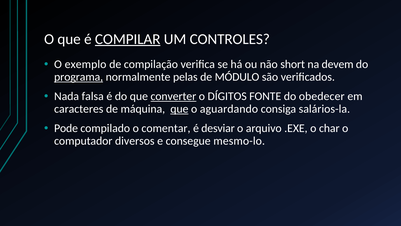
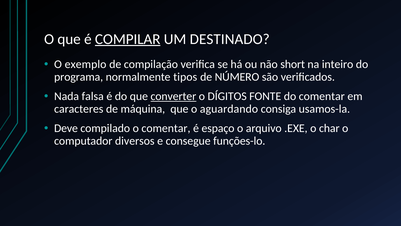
CONTROLES: CONTROLES -> DESTINADO
devem: devem -> inteiro
programa underline: present -> none
pelas: pelas -> tipos
MÓDULO: MÓDULO -> NÚMERO
do obedecer: obedecer -> comentar
que at (179, 109) underline: present -> none
salários-la: salários-la -> usamos-la
Pode: Pode -> Deve
desviar: desviar -> espaço
mesmo-lo: mesmo-lo -> funções-lo
